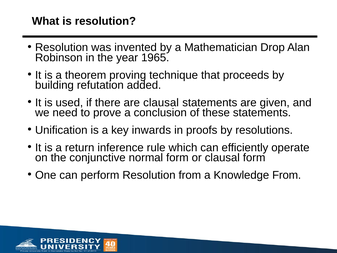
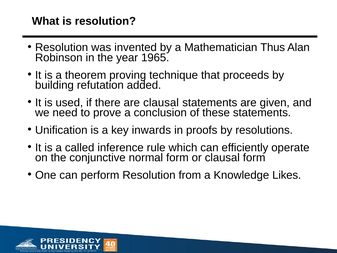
Drop: Drop -> Thus
return: return -> called
Knowledge From: From -> Likes
